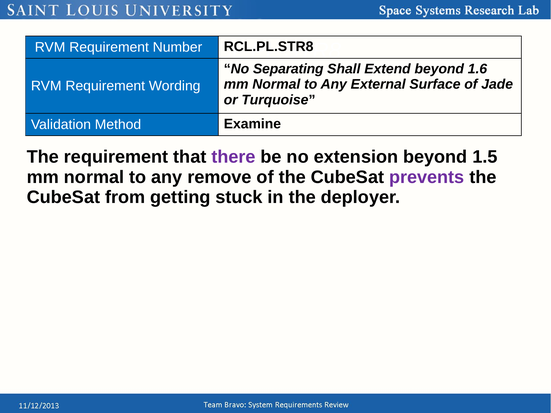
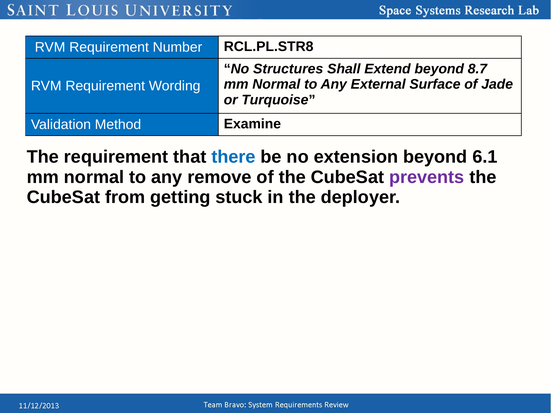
Separating: Separating -> Structures
1.6: 1.6 -> 8.7
there colour: purple -> blue
1.5: 1.5 -> 6.1
